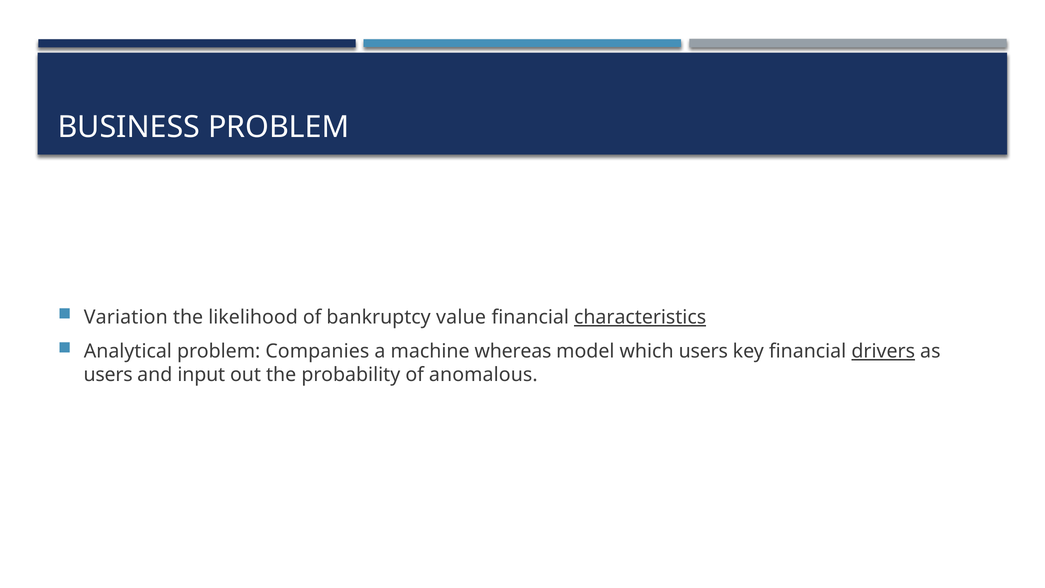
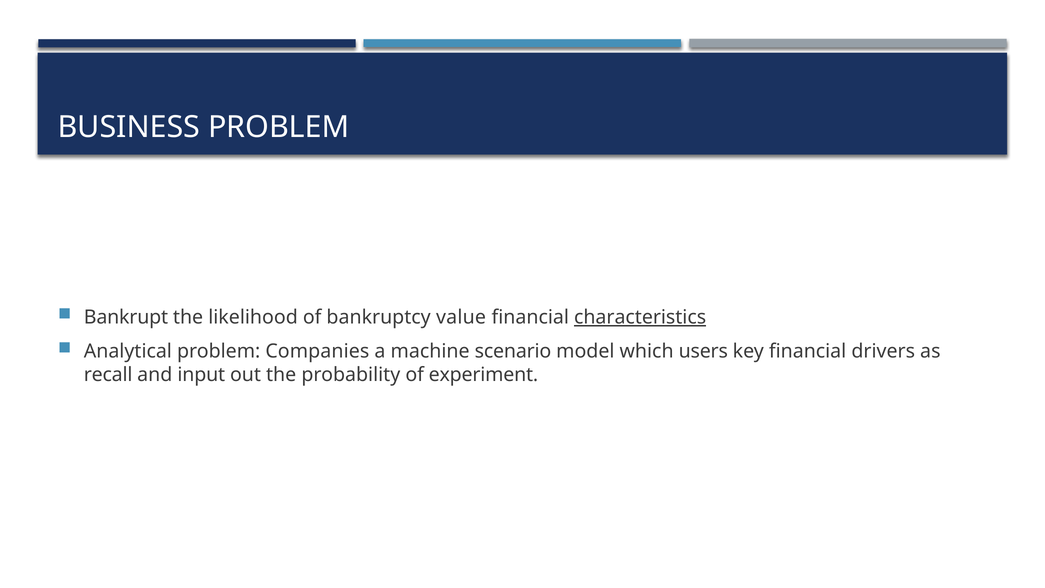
Variation: Variation -> Bankrupt
whereas: whereas -> scenario
drivers underline: present -> none
users at (108, 375): users -> recall
anomalous: anomalous -> experiment
